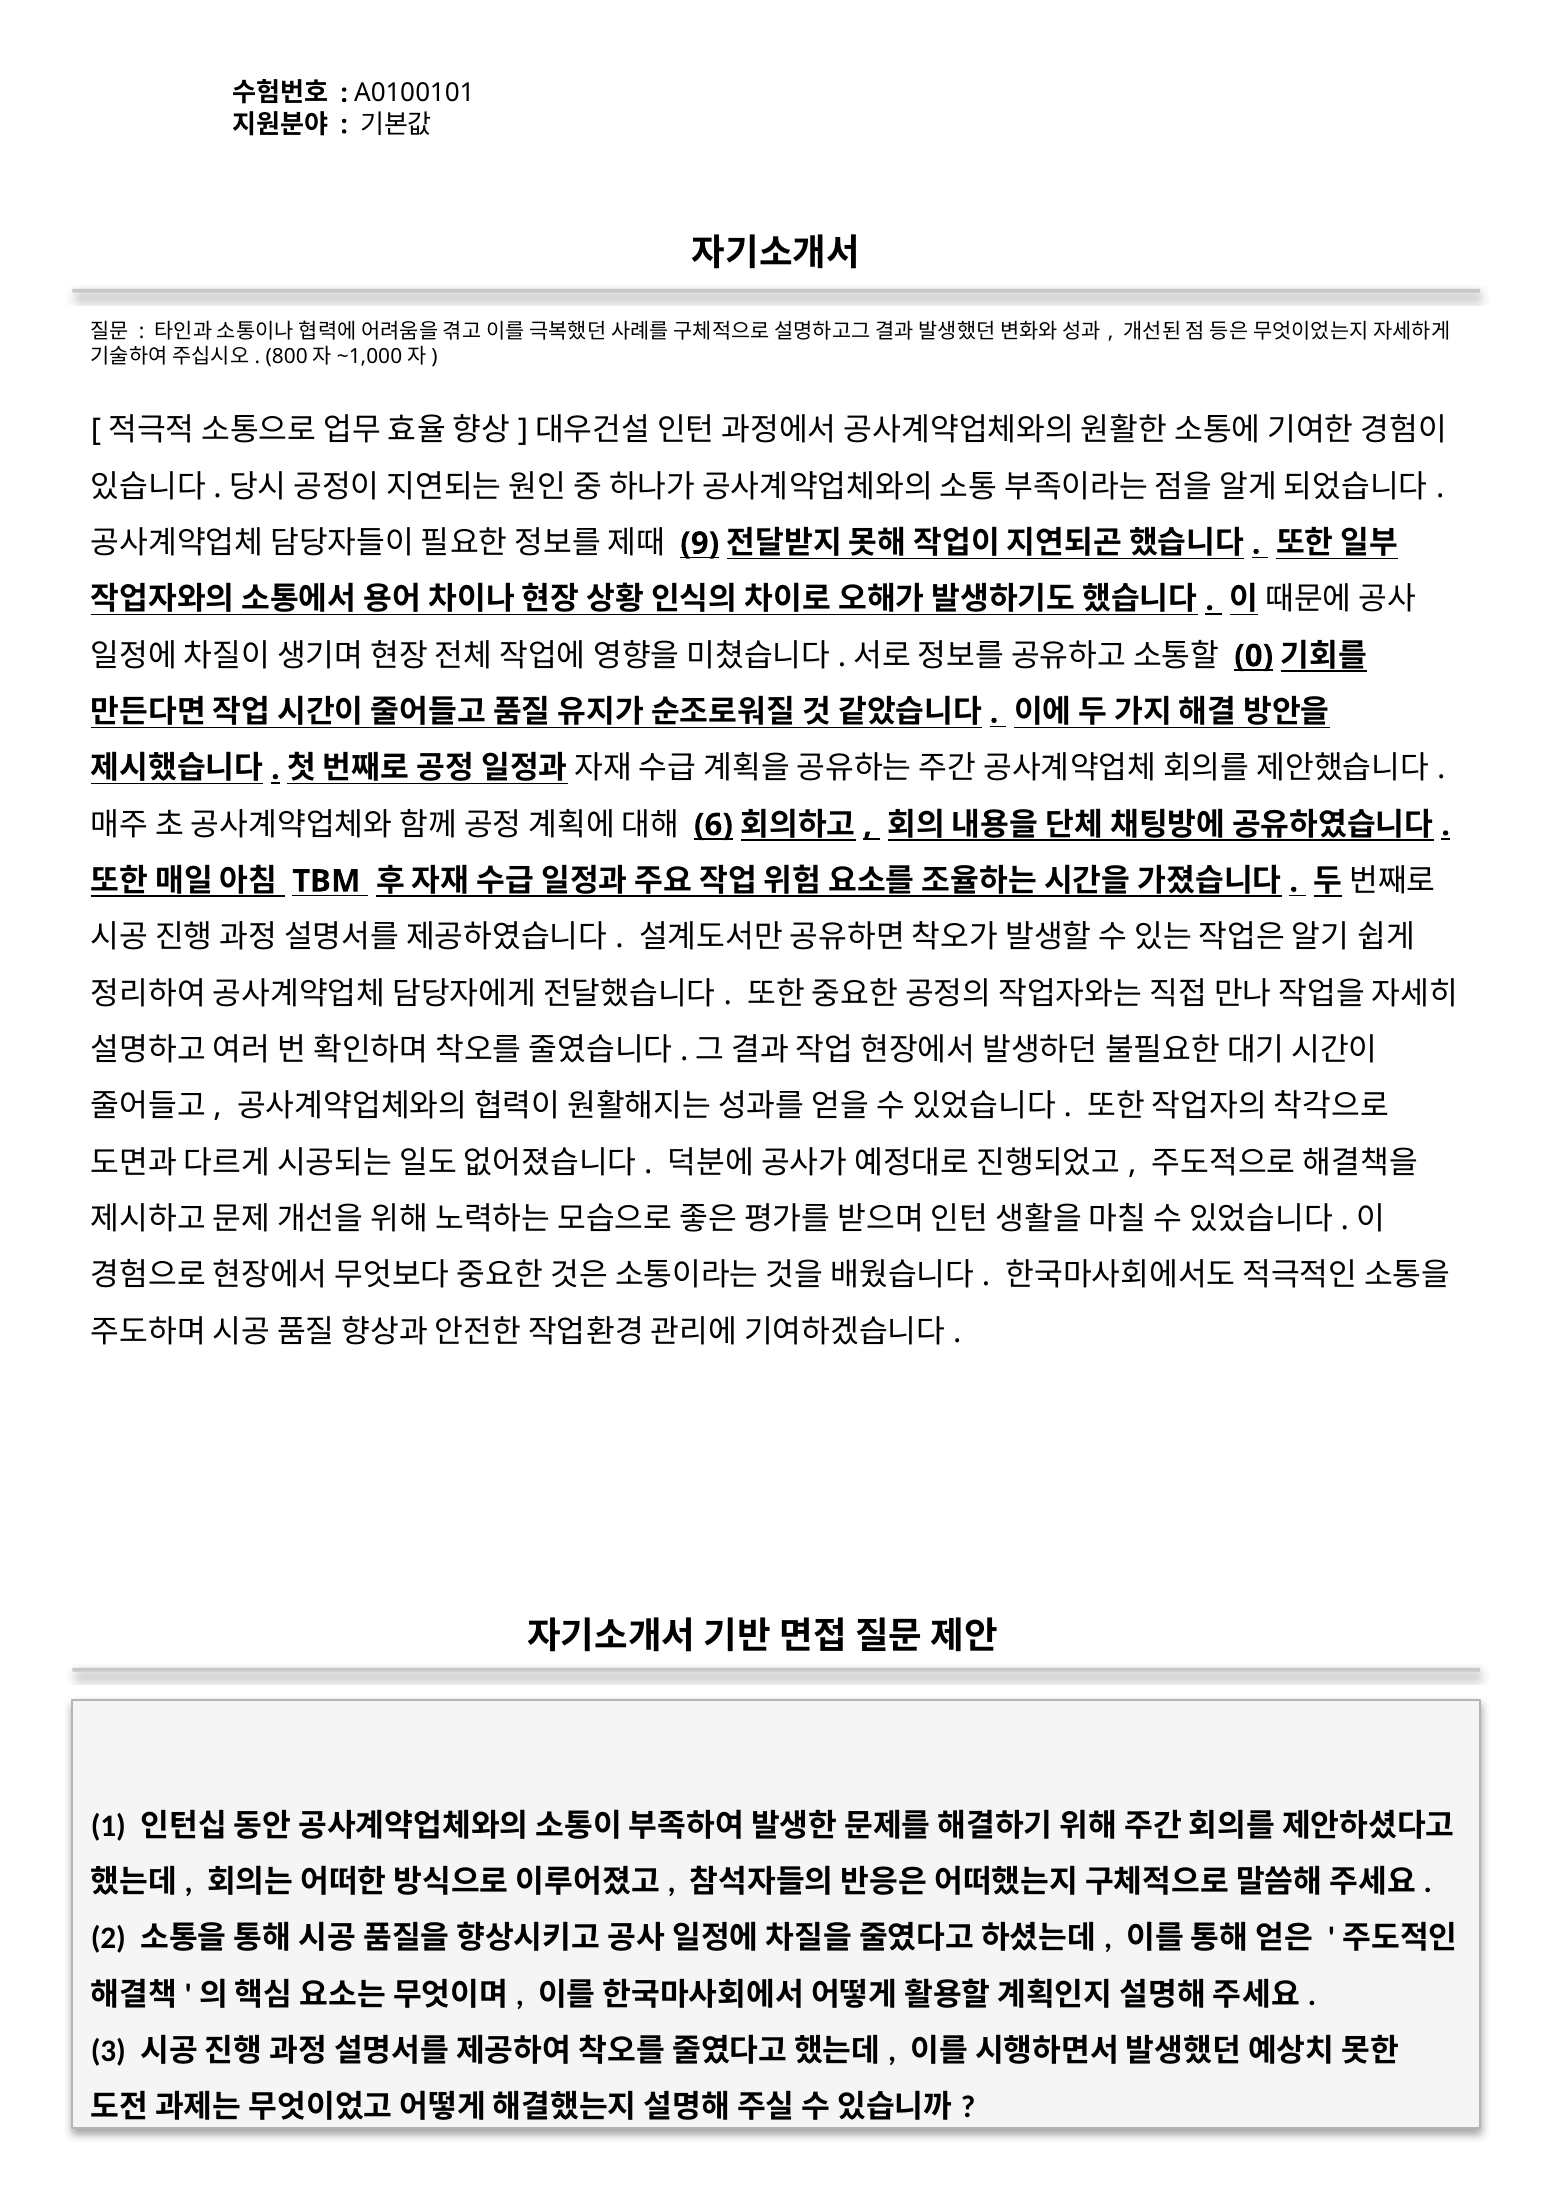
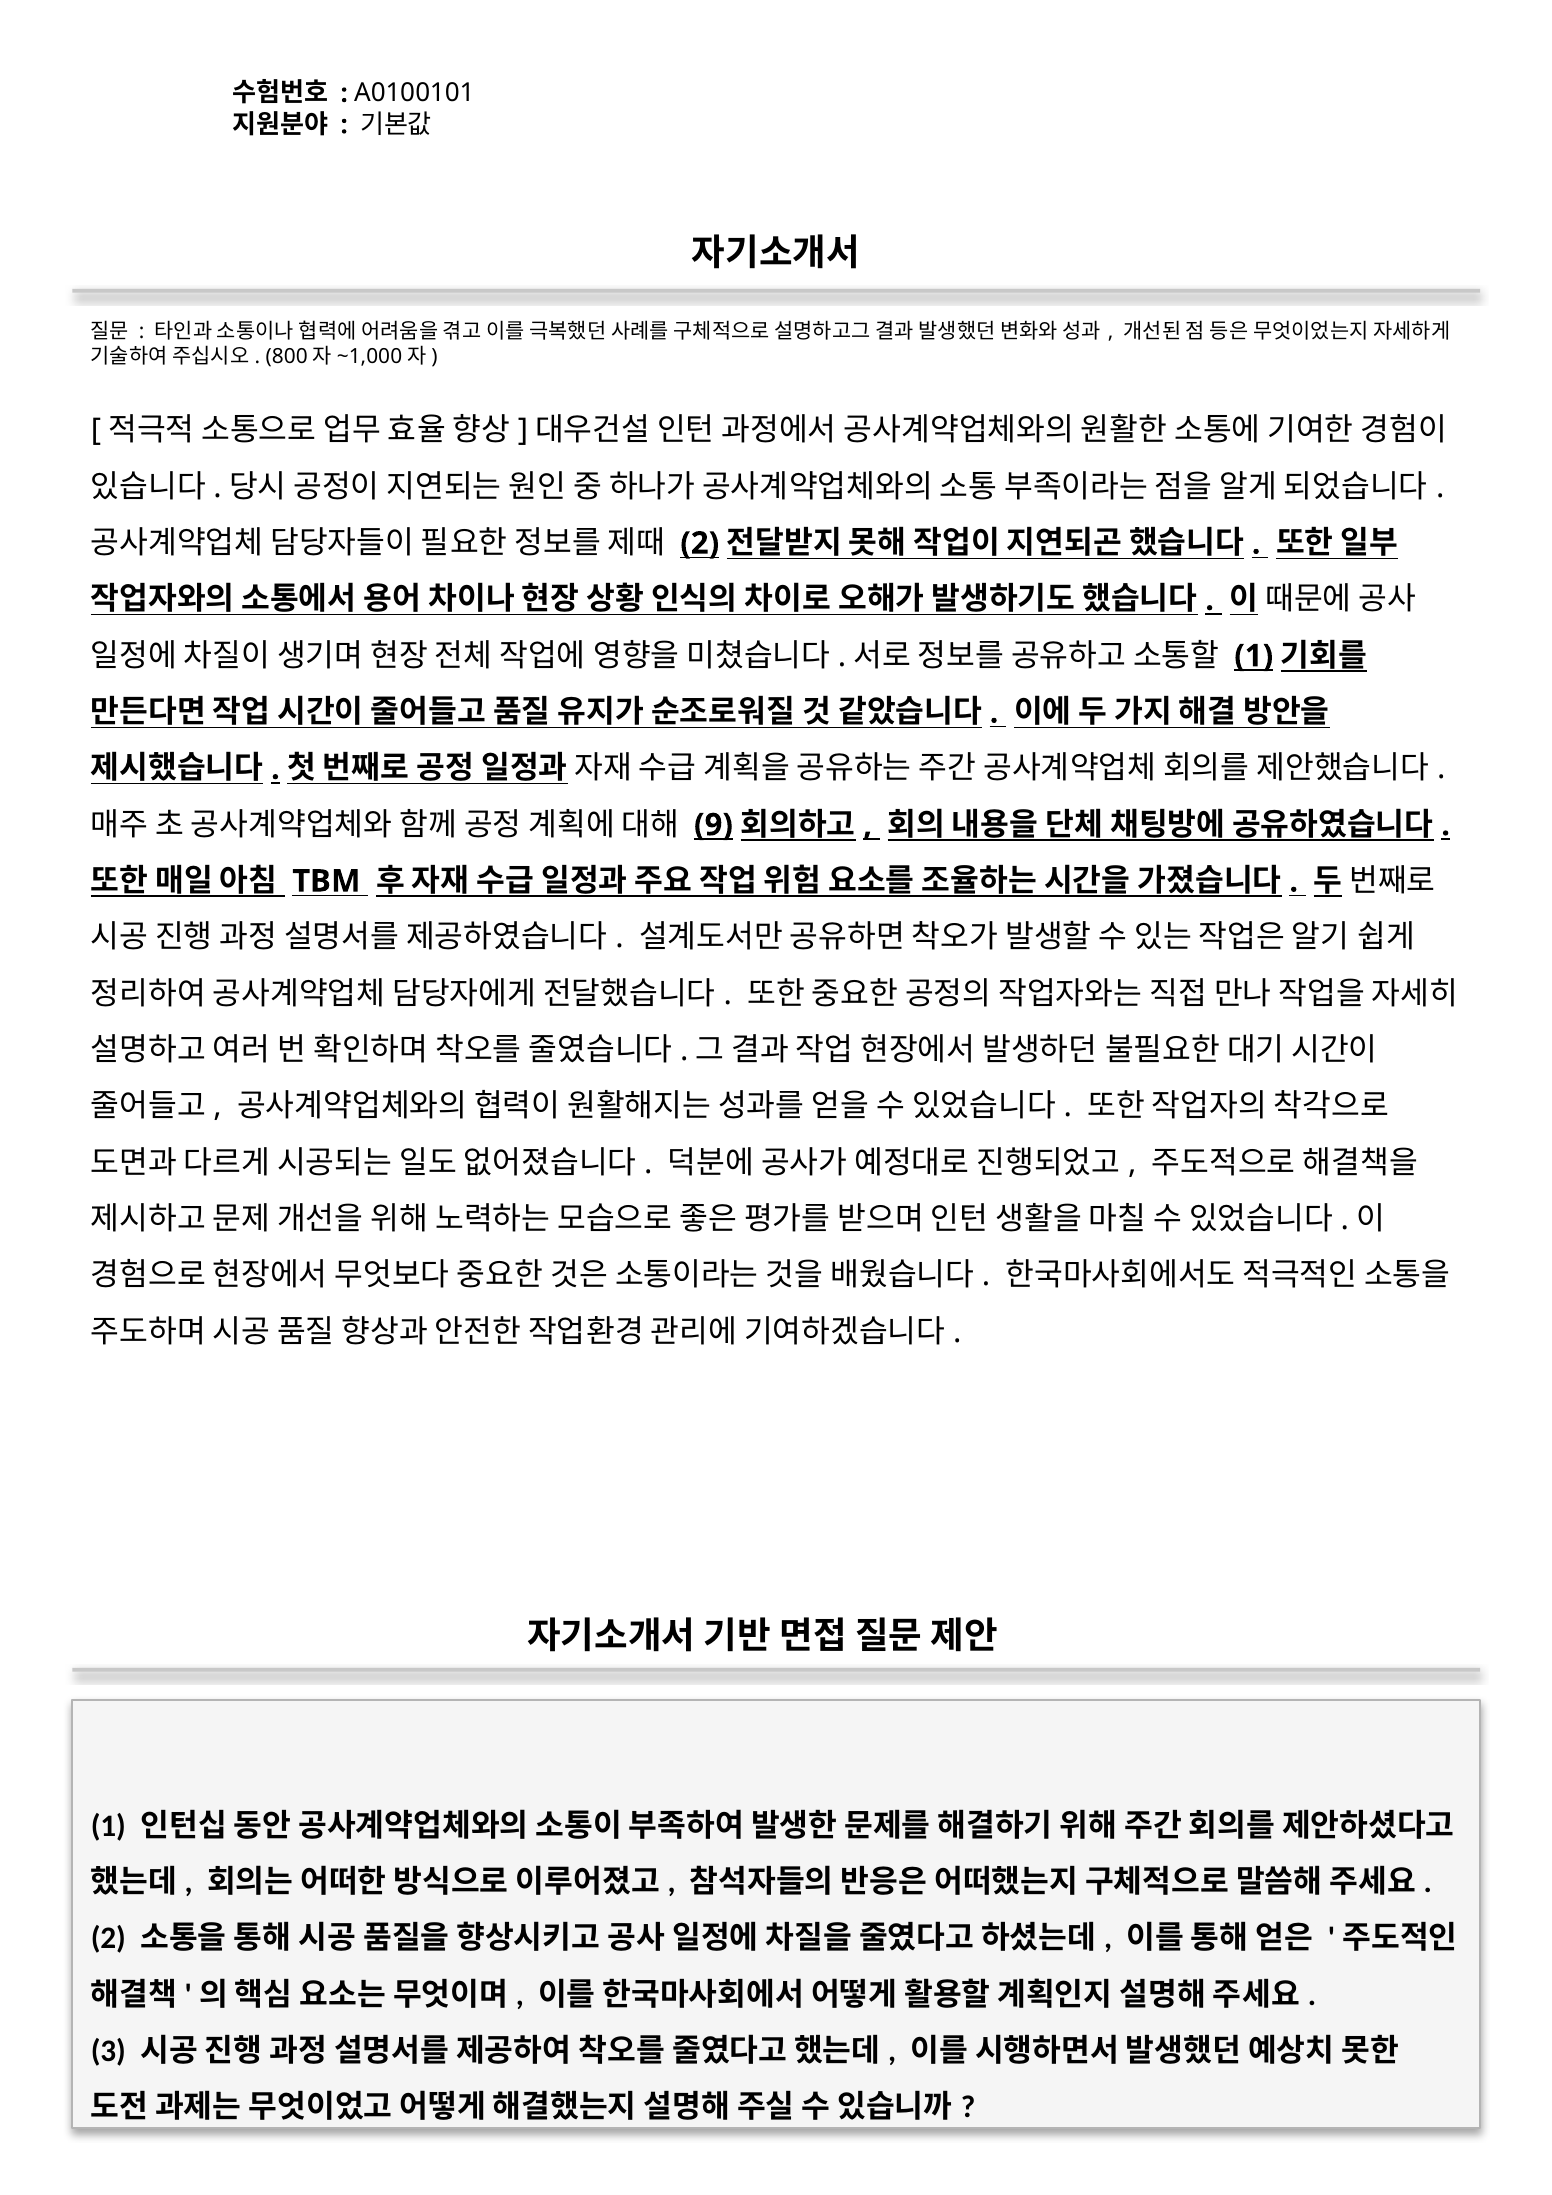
9 at (700, 543): 9 -> 2
0 at (1254, 656): 0 -> 1
6: 6 -> 9
